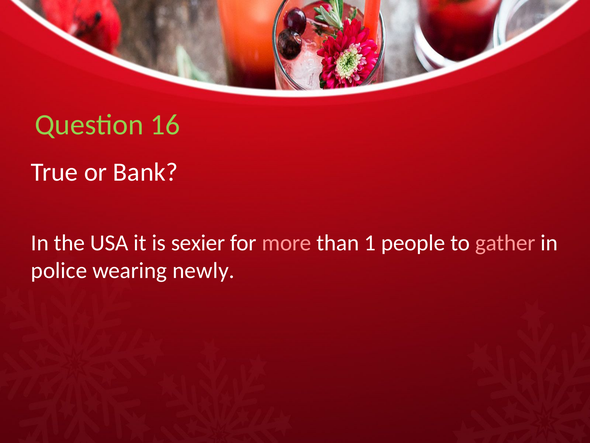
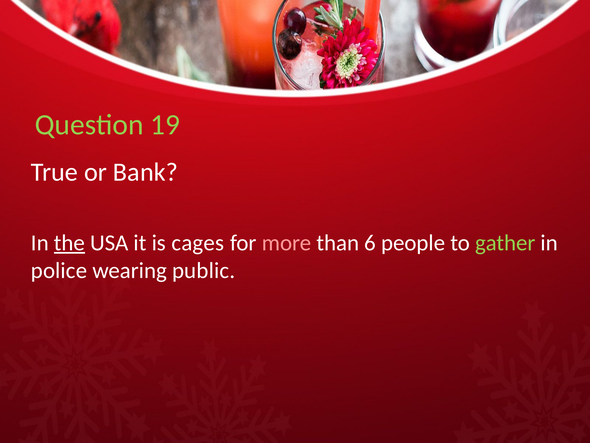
16: 16 -> 19
the underline: none -> present
sexier: sexier -> cages
1: 1 -> 6
gather colour: pink -> light green
newly: newly -> public
